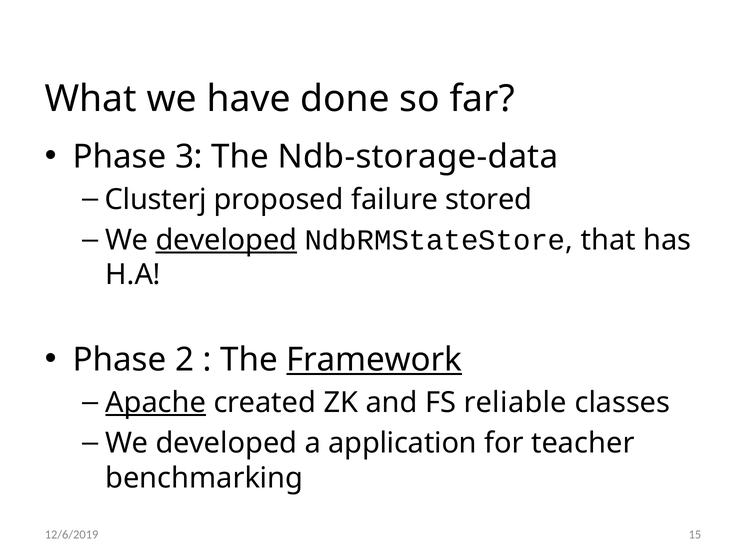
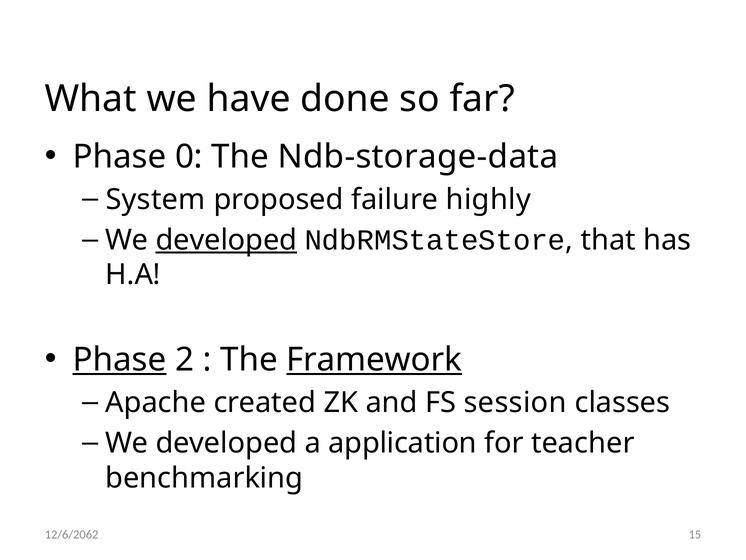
3: 3 -> 0
Clusterj: Clusterj -> System
stored: stored -> highly
Phase at (120, 359) underline: none -> present
Apache underline: present -> none
reliable: reliable -> session
12/6/2019: 12/6/2019 -> 12/6/2062
